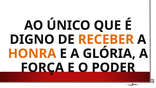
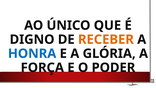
HONRA colour: orange -> blue
